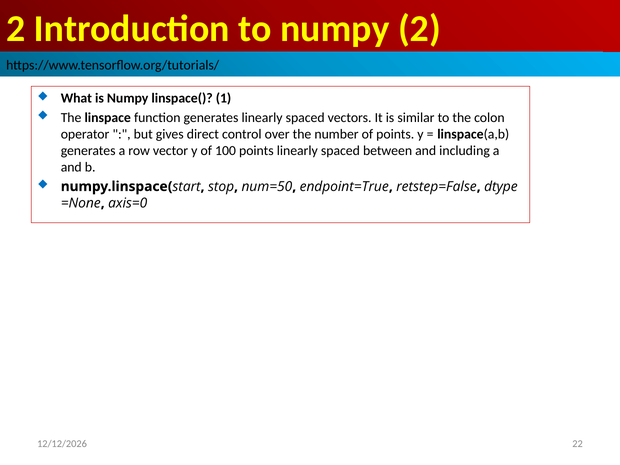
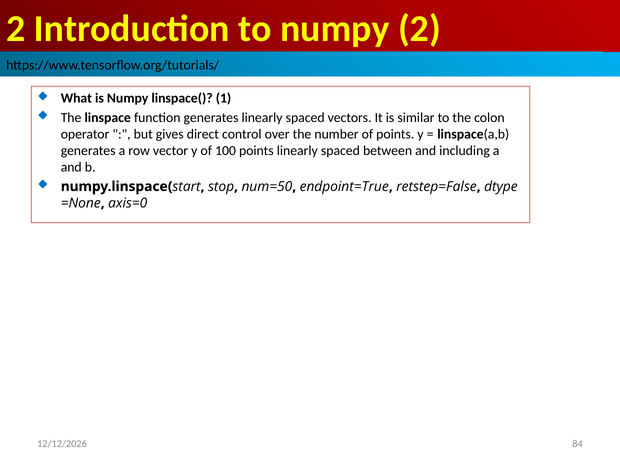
22: 22 -> 84
